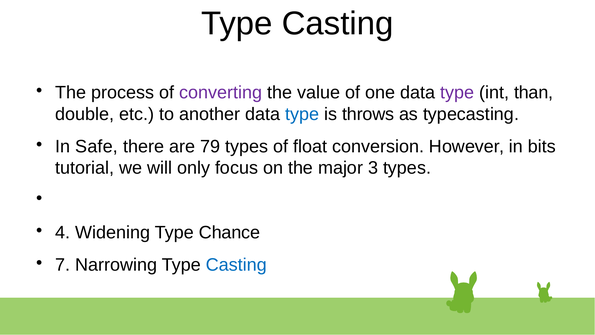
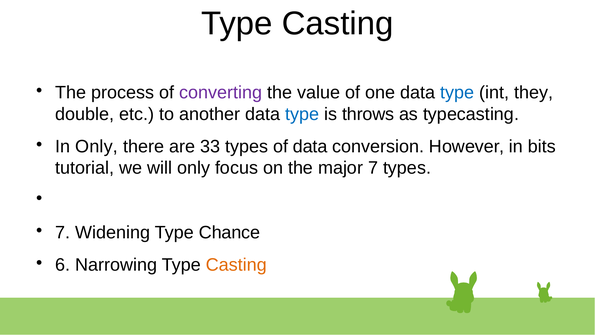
type at (457, 92) colour: purple -> blue
than: than -> they
In Safe: Safe -> Only
79: 79 -> 33
of float: float -> data
major 3: 3 -> 7
4 at (63, 232): 4 -> 7
7: 7 -> 6
Casting at (236, 265) colour: blue -> orange
